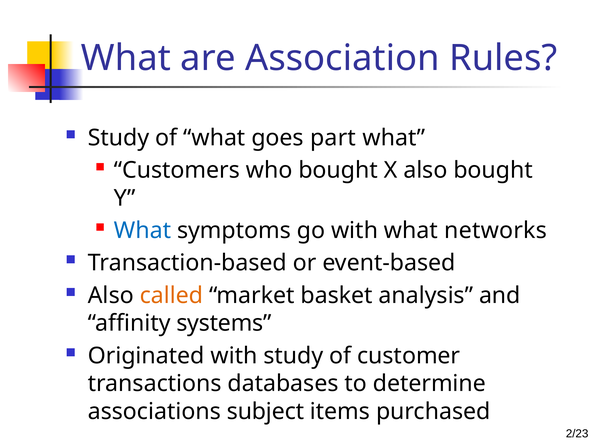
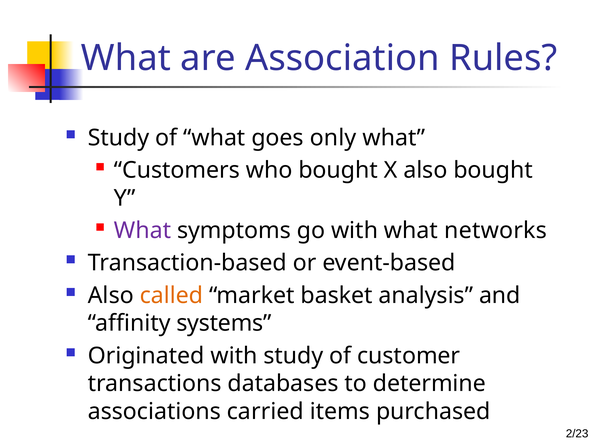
part: part -> only
What at (143, 230) colour: blue -> purple
subject: subject -> carried
